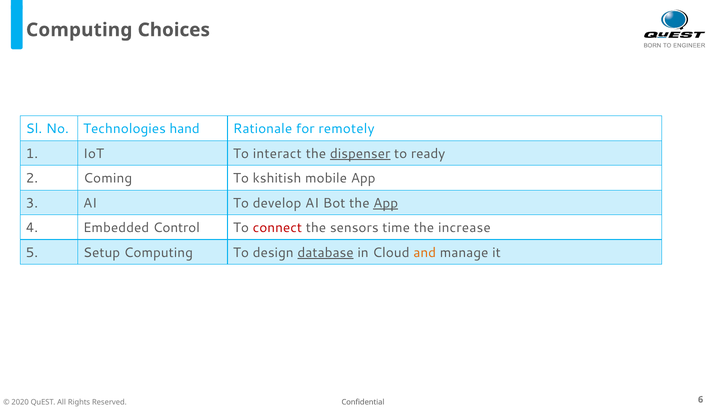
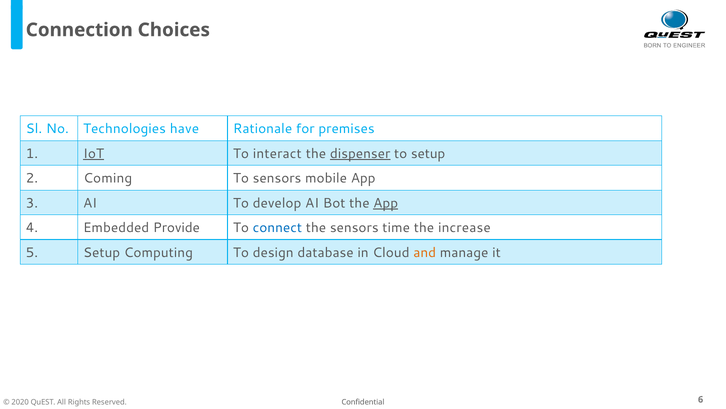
Computing at (79, 30): Computing -> Connection
hand: hand -> have
remotely: remotely -> premises
IoT underline: none -> present
to ready: ready -> setup
To kshitish: kshitish -> sensors
Control: Control -> Provide
connect colour: red -> blue
database underline: present -> none
